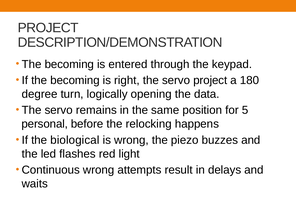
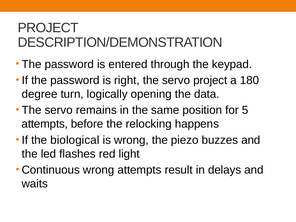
becoming at (69, 64): becoming -> password
If the becoming: becoming -> password
personal at (45, 124): personal -> attempts
